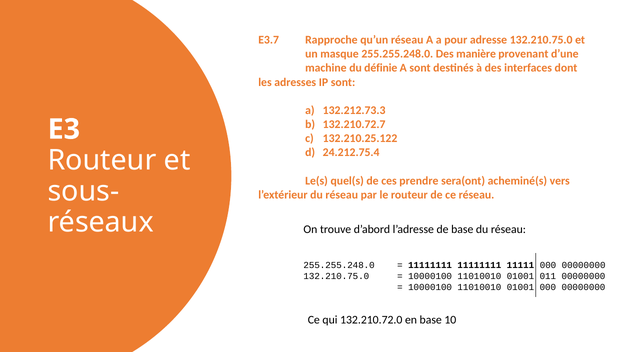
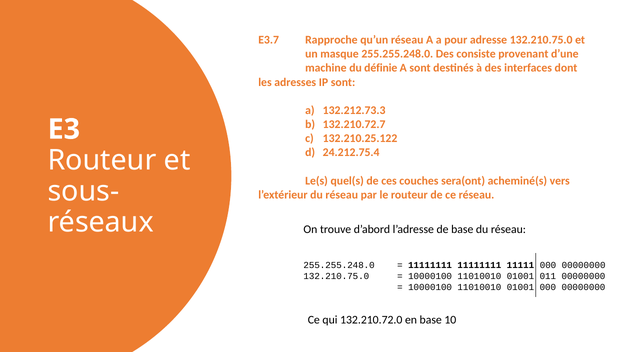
manière: manière -> consiste
prendre: prendre -> couches
